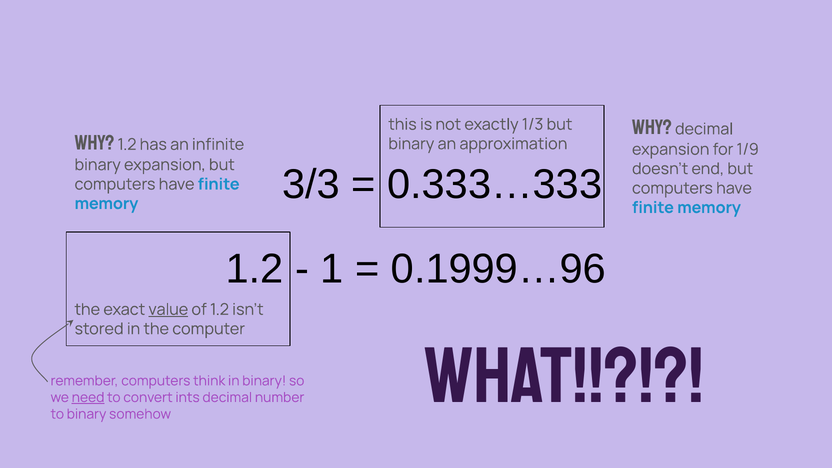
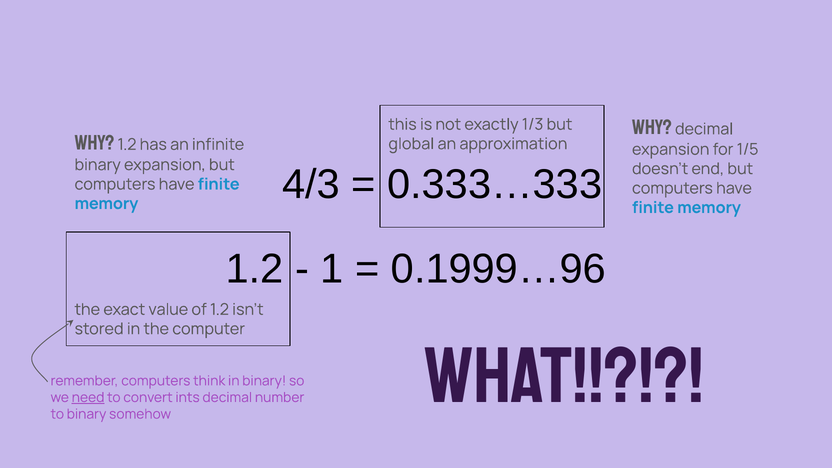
binary at (411, 144): binary -> global
1/9: 1/9 -> 1/5
3/3: 3/3 -> 4/3
value underline: present -> none
